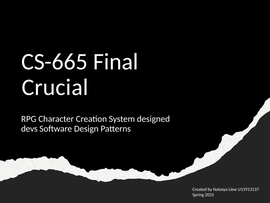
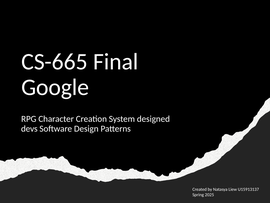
Crucial: Crucial -> Google
